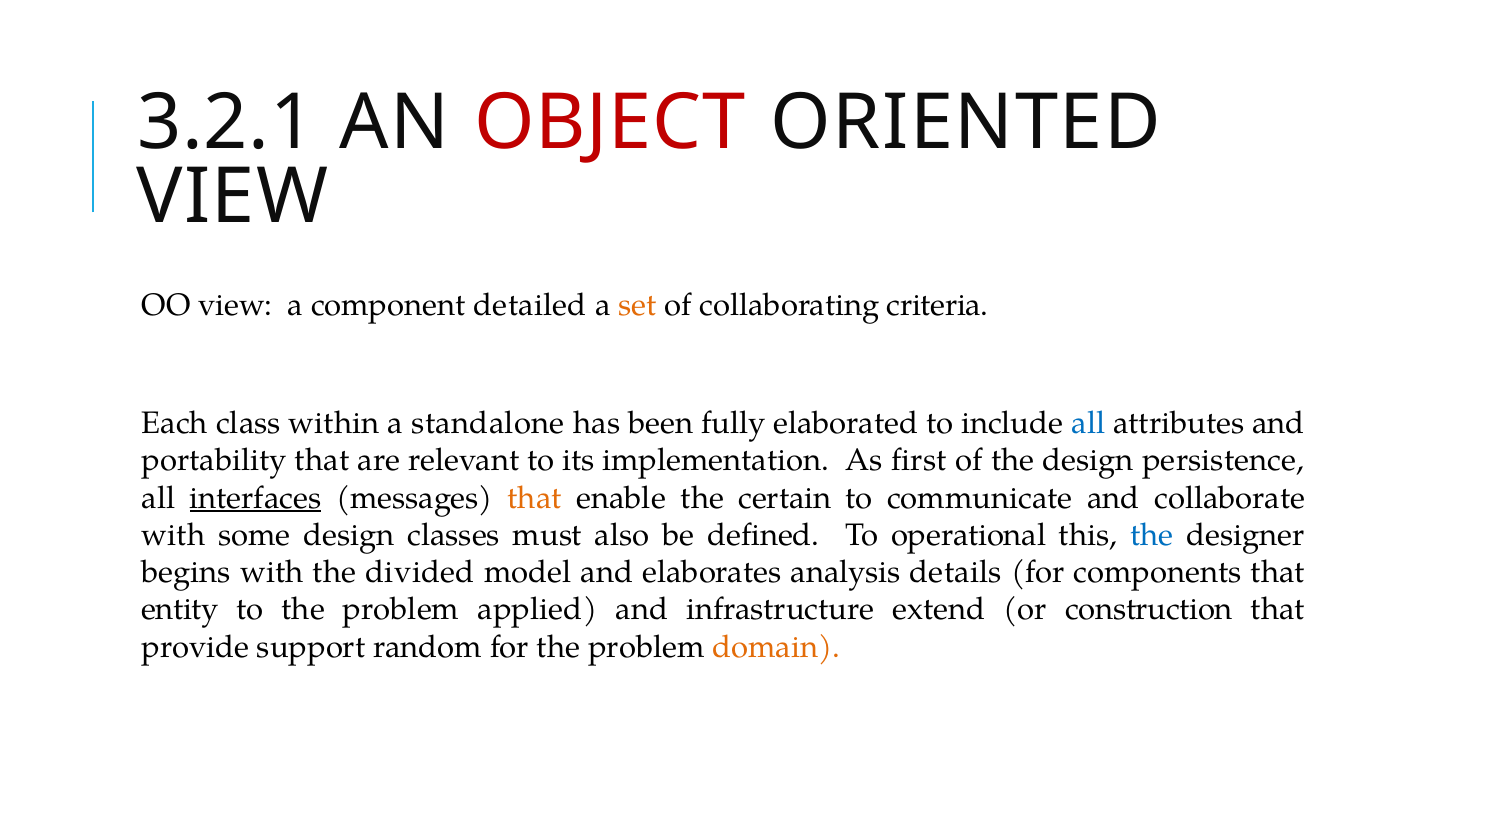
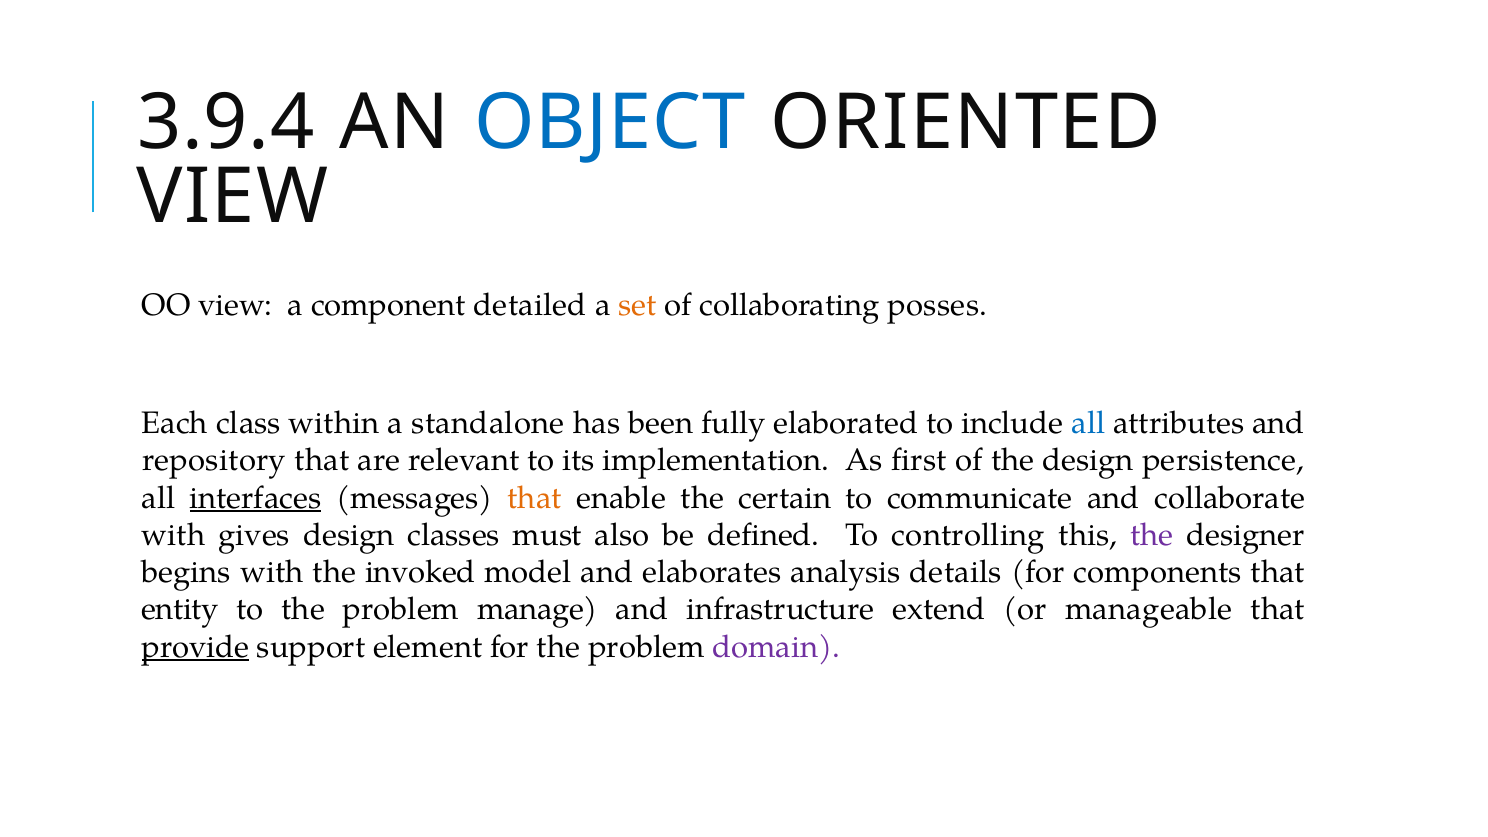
3.2.1: 3.2.1 -> 3.9.4
OBJECT colour: red -> blue
criteria: criteria -> posses
portability: portability -> repository
some: some -> gives
operational: operational -> controlling
the at (1152, 535) colour: blue -> purple
divided: divided -> invoked
applied: applied -> manage
construction: construction -> manageable
provide underline: none -> present
random: random -> element
domain colour: orange -> purple
